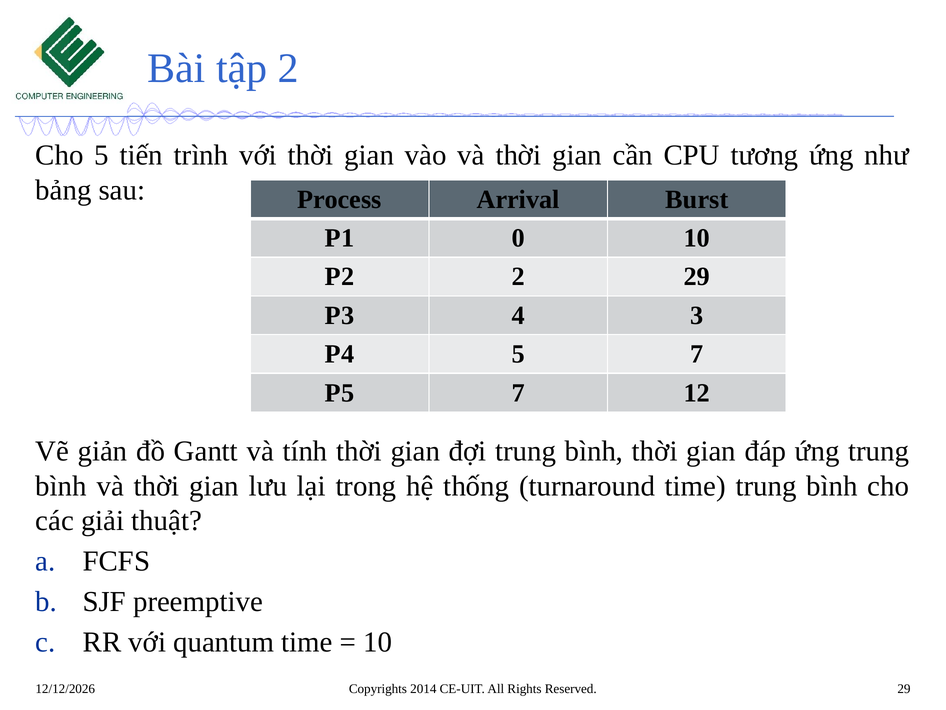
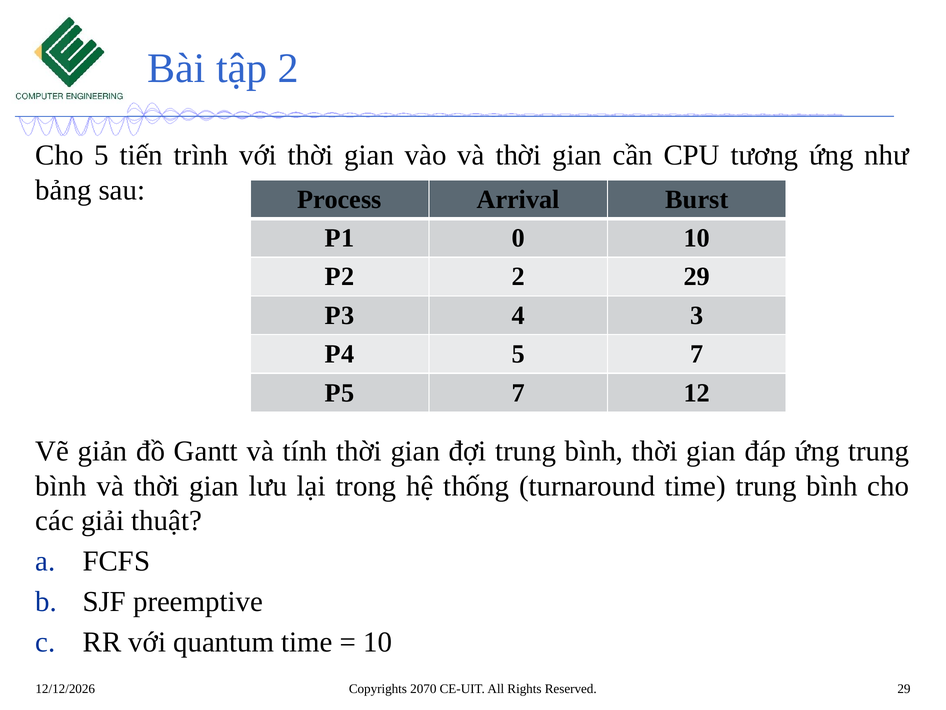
2014: 2014 -> 2070
